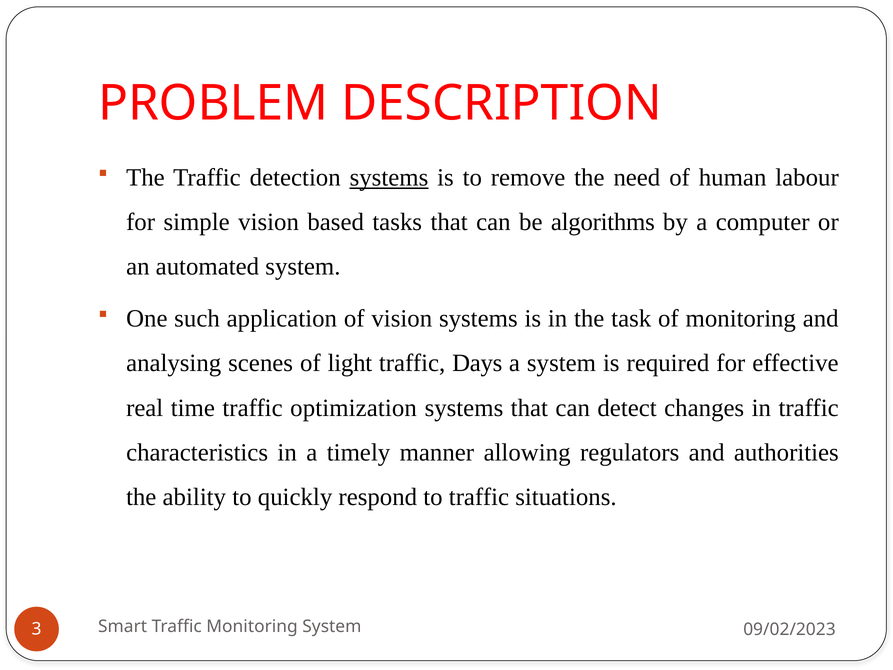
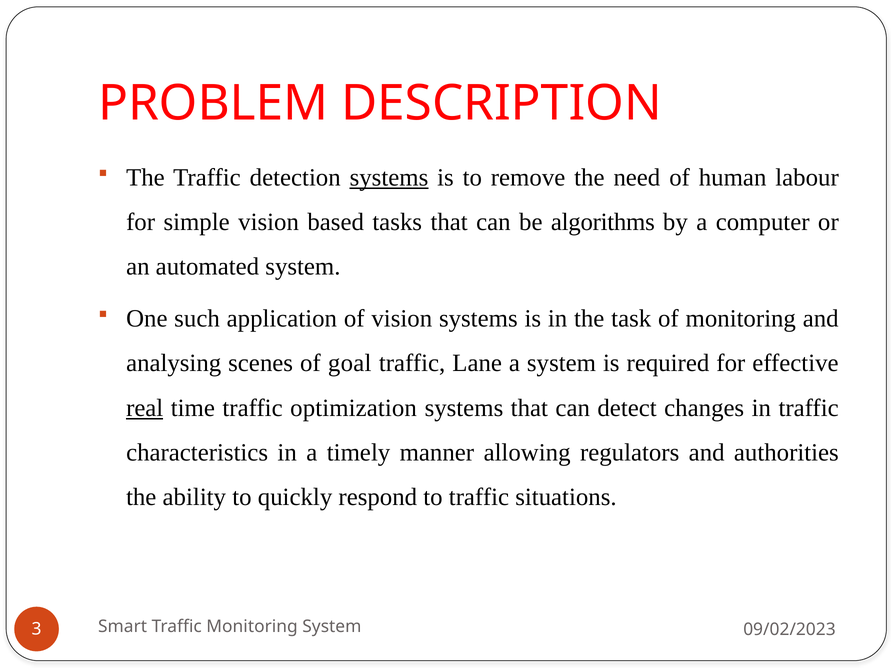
light: light -> goal
Days: Days -> Lane
real underline: none -> present
